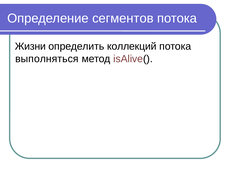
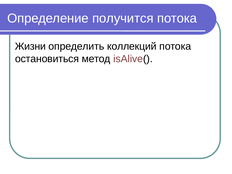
сегментов: сегментов -> получится
выполняться: выполняться -> остановиться
